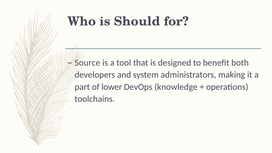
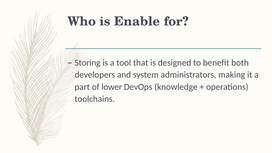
Should: Should -> Enable
Source: Source -> Storing
